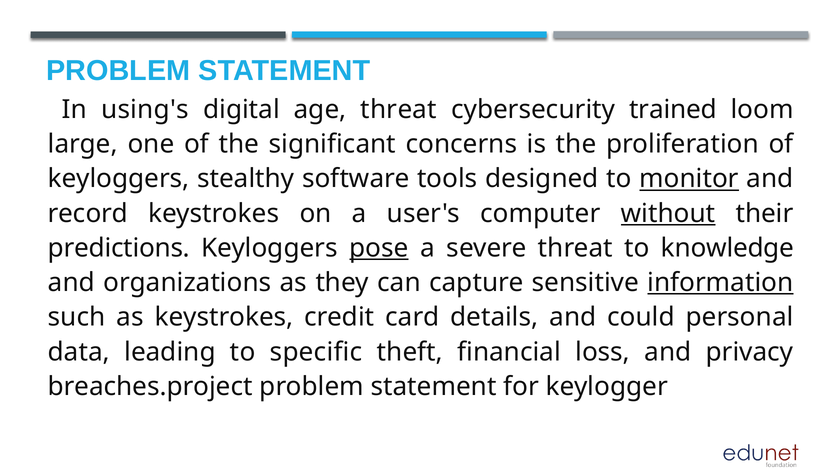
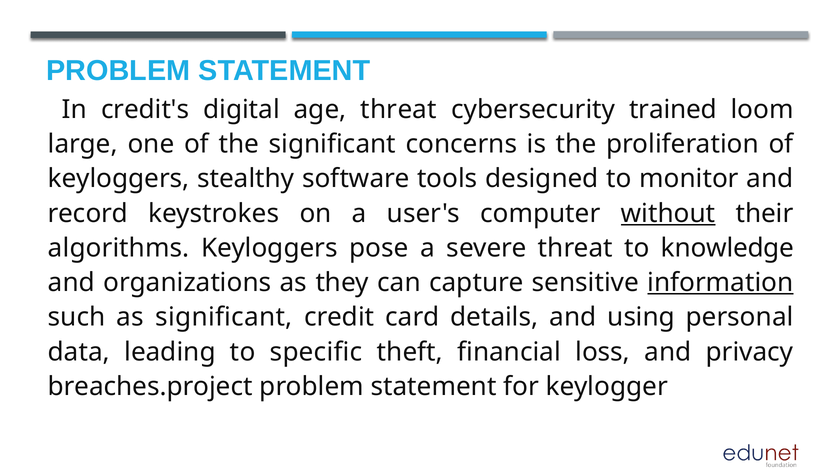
using's: using's -> credit's
monitor underline: present -> none
predictions: predictions -> algorithms
pose underline: present -> none
as keystrokes: keystrokes -> significant
could: could -> using
